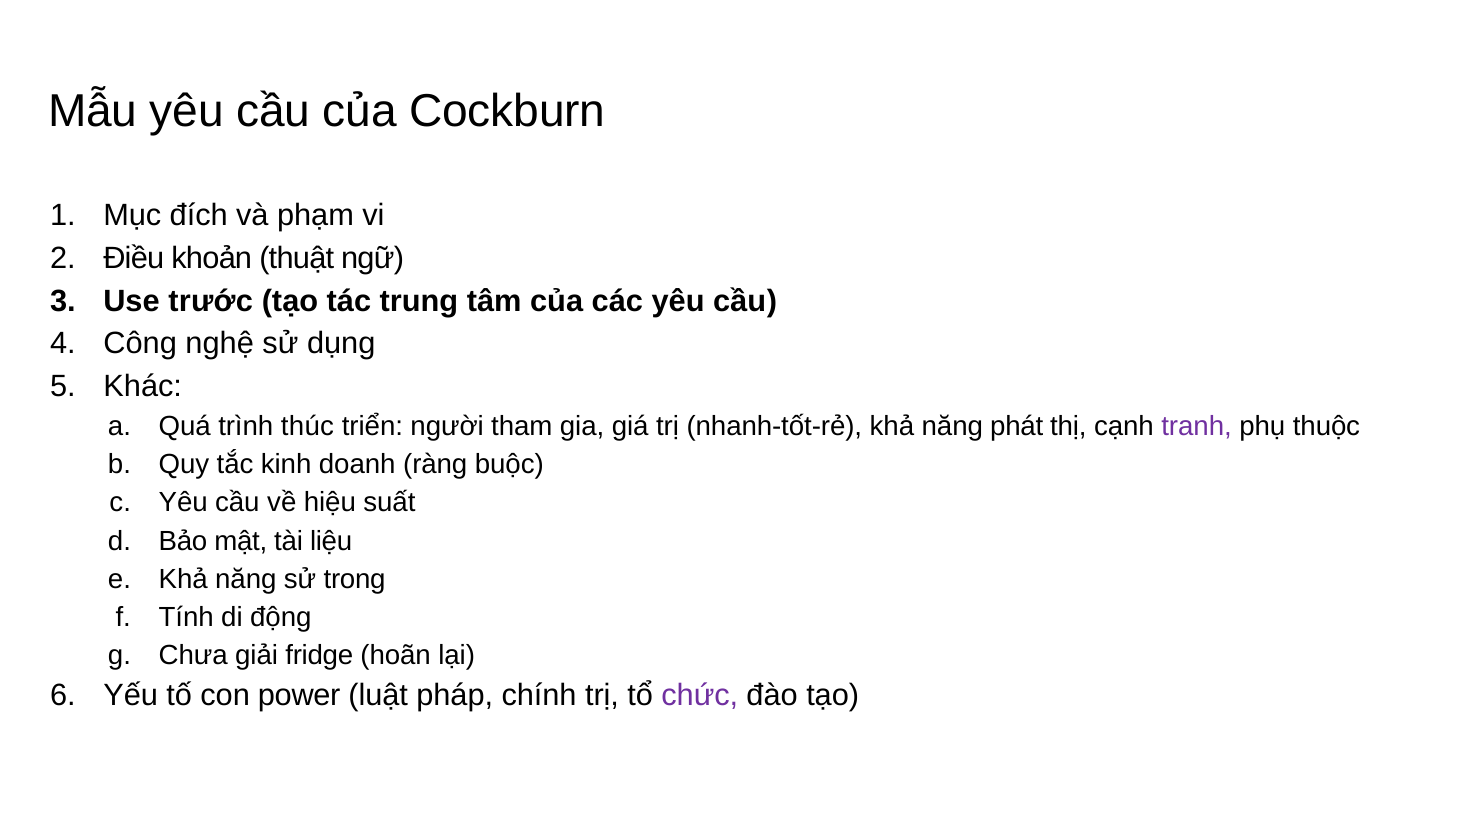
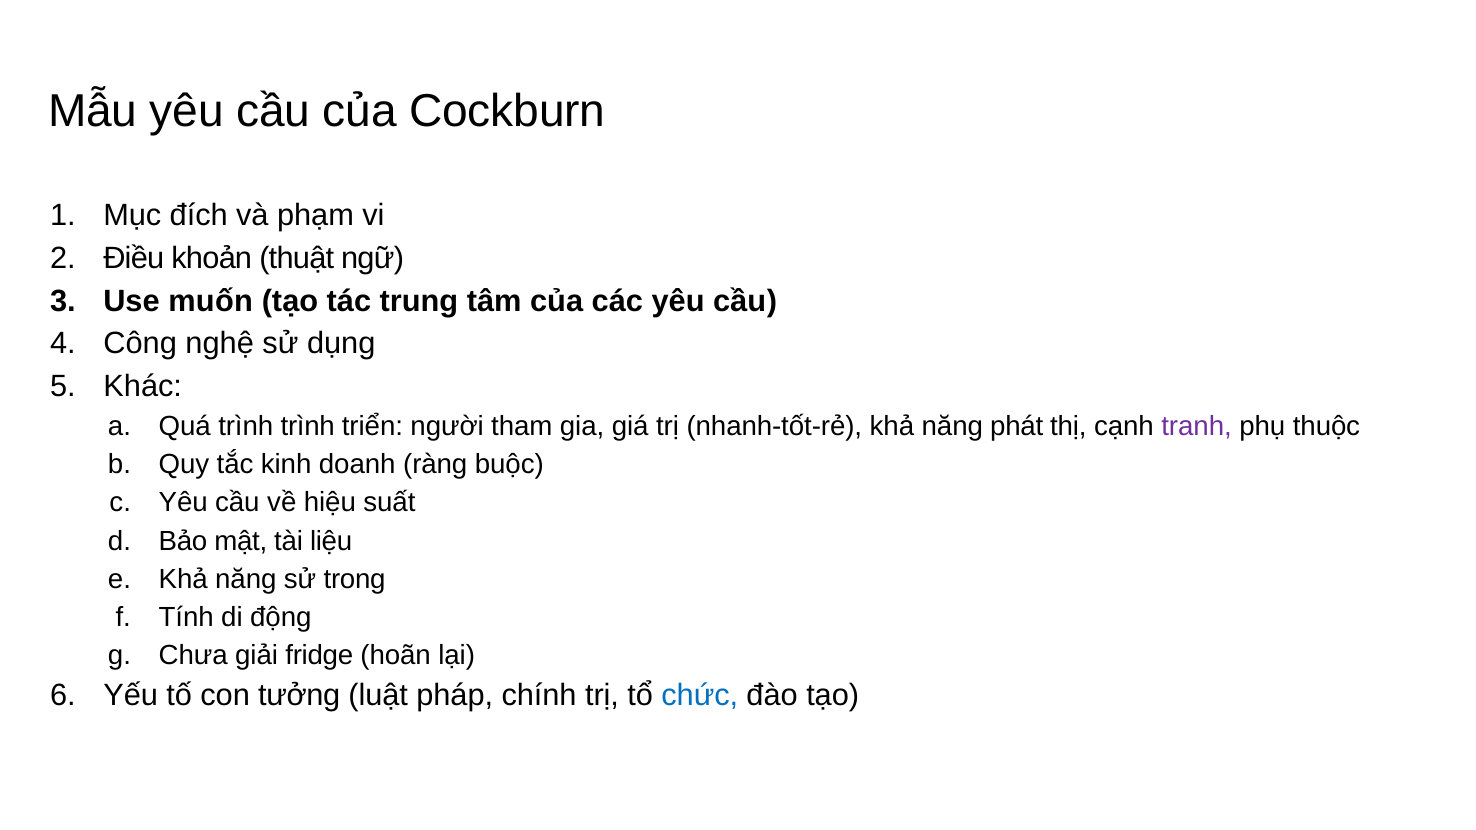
trước: trước -> muốn
trình thúc: thúc -> trình
power: power -> tưởng
chức colour: purple -> blue
